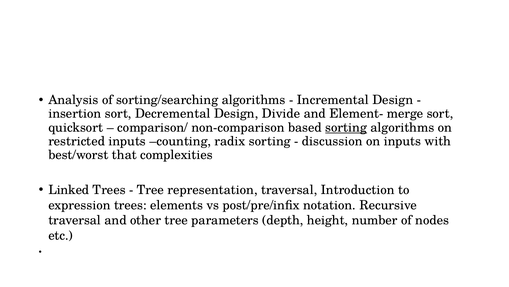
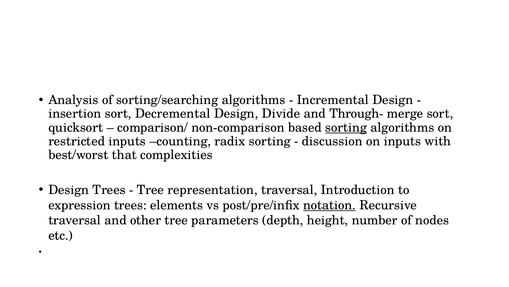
Element-: Element- -> Through-
Linked at (69, 189): Linked -> Design
notation underline: none -> present
